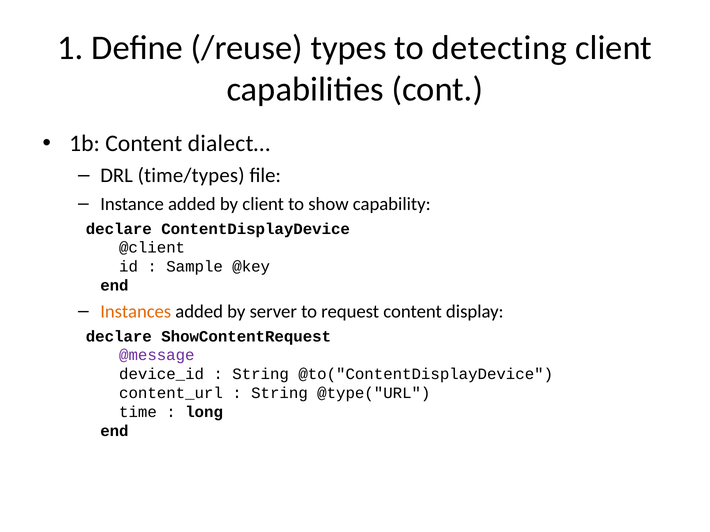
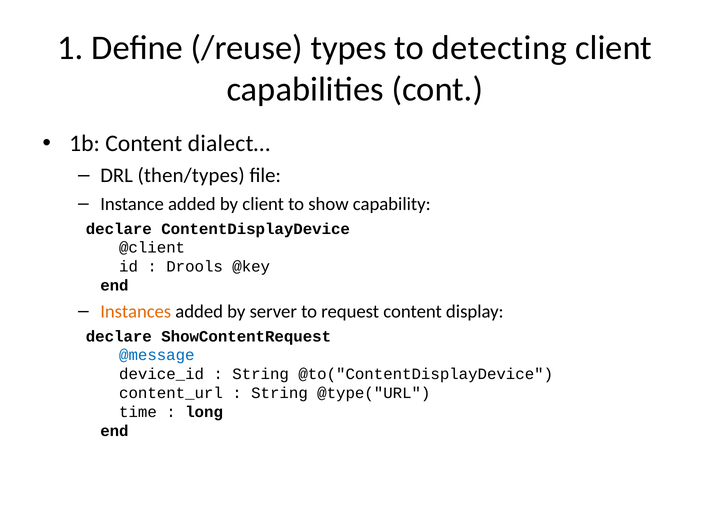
time/types: time/types -> then/types
Sample: Sample -> Drools
@message colour: purple -> blue
